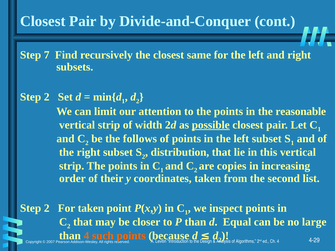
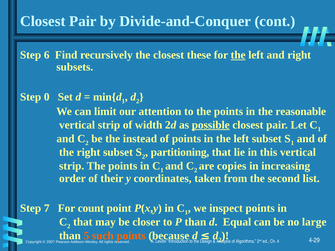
7: 7 -> 6
same: same -> these
the at (238, 55) underline: none -> present
2 at (47, 97): 2 -> 0
follows: follows -> instead
distribution: distribution -> partitioning
2 at (47, 208): 2 -> 7
For taken: taken -> count
than 4: 4 -> 5
